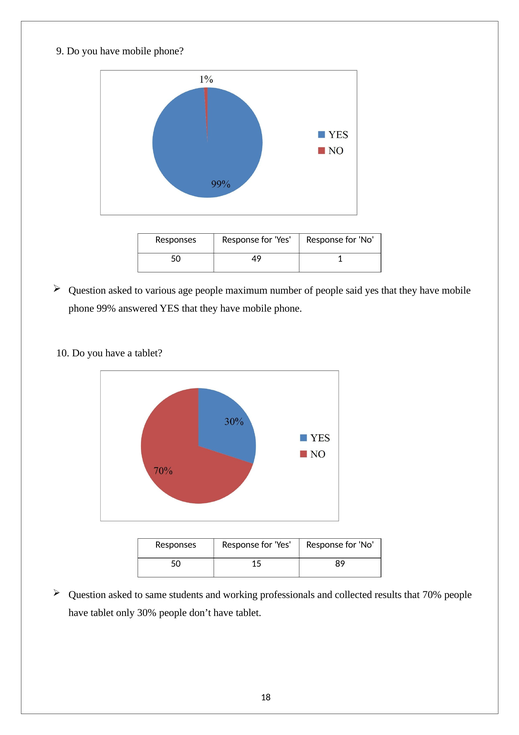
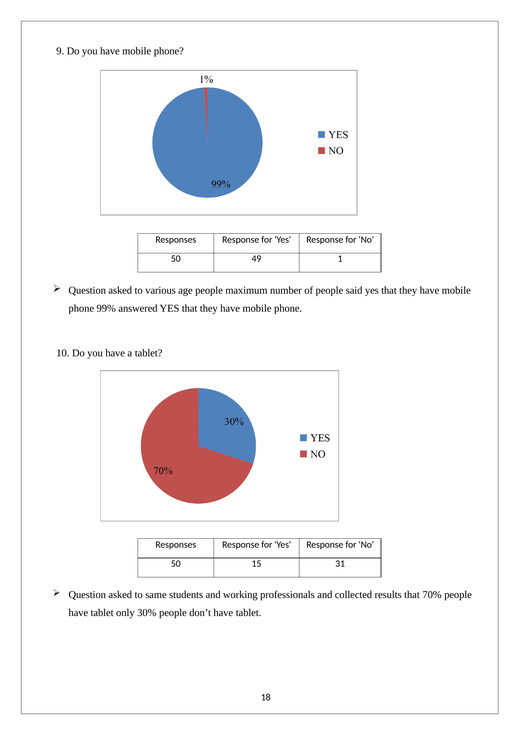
89: 89 -> 31
